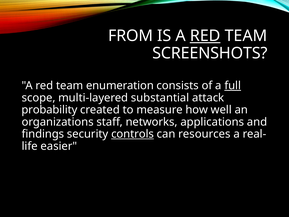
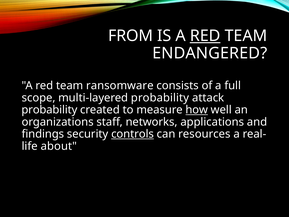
SCREENSHOTS: SCREENSHOTS -> ENDANGERED
enumeration: enumeration -> ransomware
full underline: present -> none
multi-layered substantial: substantial -> probability
how underline: none -> present
easier: easier -> about
